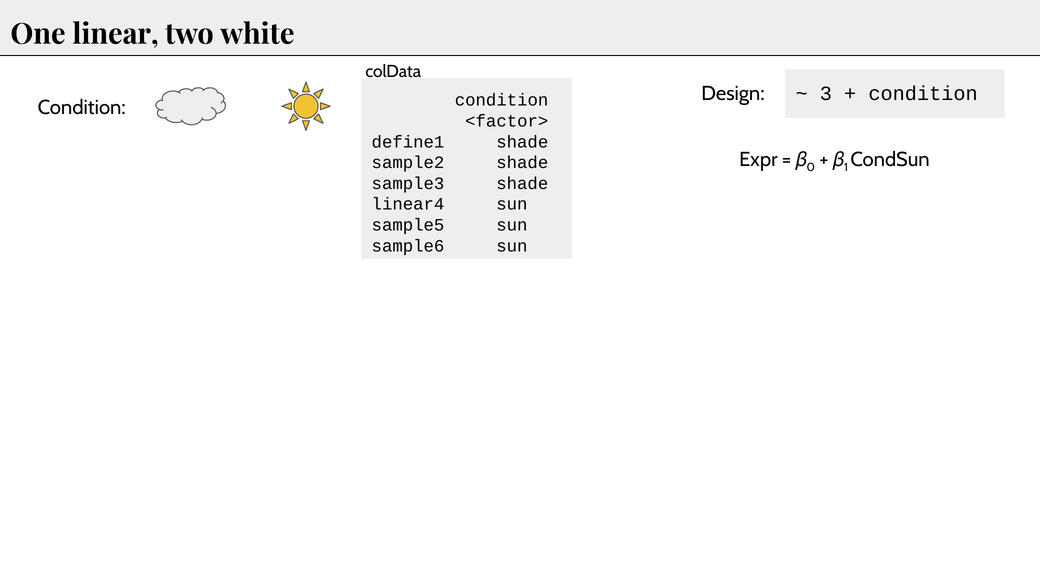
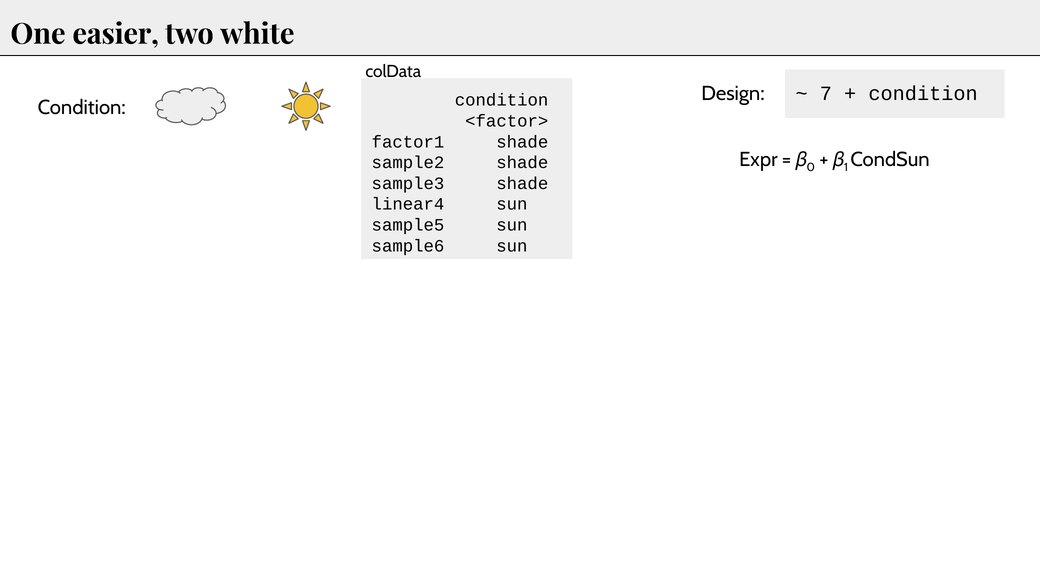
linear: linear -> easier
3: 3 -> 7
define1: define1 -> factor1
